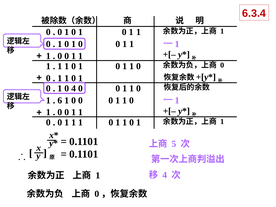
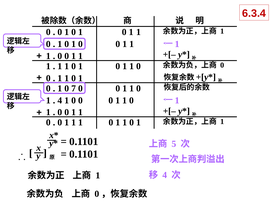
0 4: 4 -> 7
6 at (60, 100): 6 -> 4
